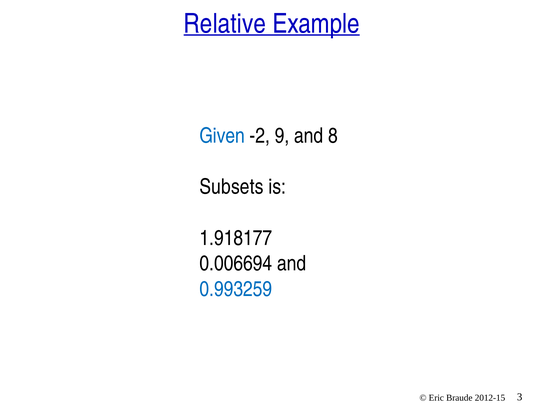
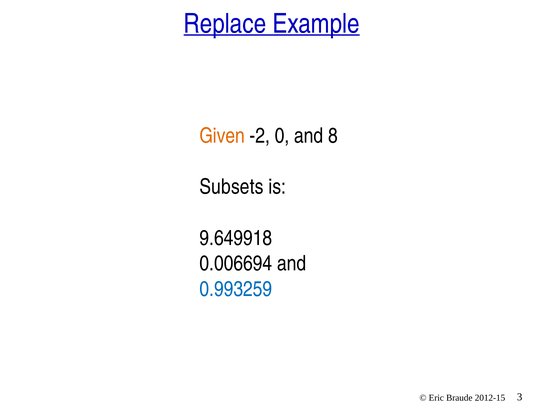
Relative: Relative -> Replace
Given colour: blue -> orange
9: 9 -> 0
1.918177: 1.918177 -> 9.649918
